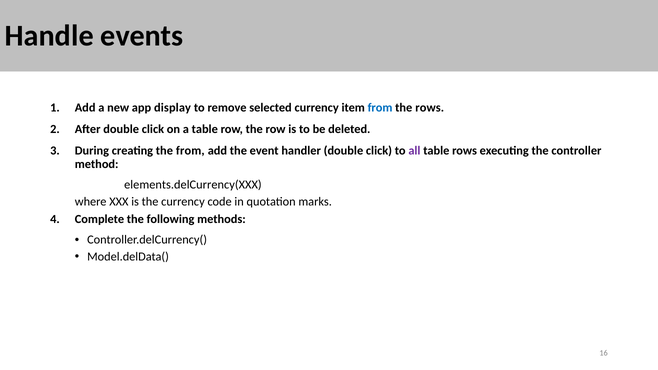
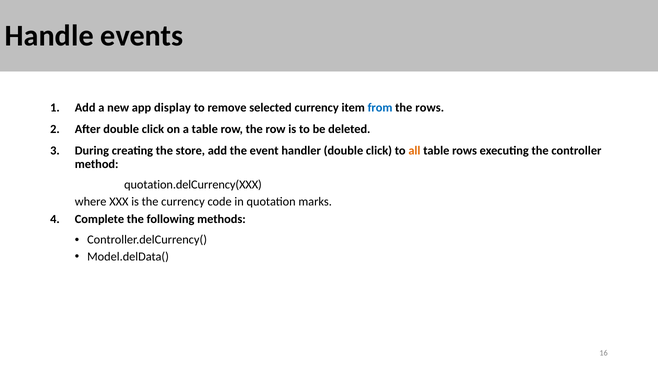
the from: from -> store
all colour: purple -> orange
elements.delCurrency(XXX: elements.delCurrency(XXX -> quotation.delCurrency(XXX
